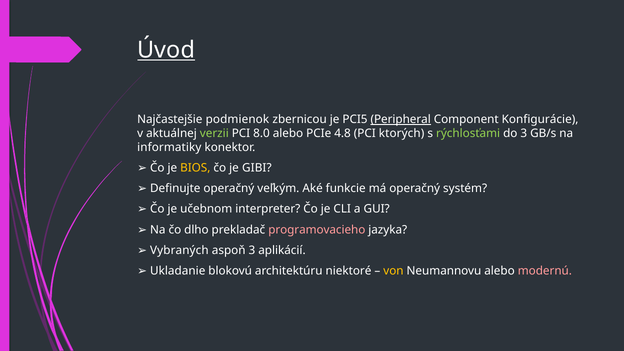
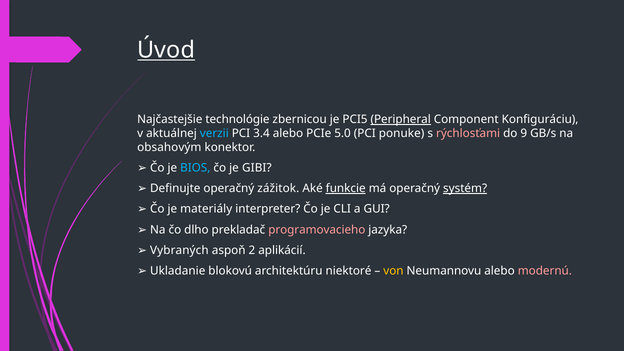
podmienok: podmienok -> technológie
Konfigurácie: Konfigurácie -> Konfiguráciu
verzii colour: light green -> light blue
8.0: 8.0 -> 3.4
4.8: 4.8 -> 5.0
ktorých: ktorých -> ponuke
rýchlosťami colour: light green -> pink
do 3: 3 -> 9
informatiky: informatiky -> obsahovým
BIOS colour: yellow -> light blue
veľkým: veľkým -> zážitok
funkcie underline: none -> present
systém underline: none -> present
učebnom: učebnom -> materiály
aspoň 3: 3 -> 2
